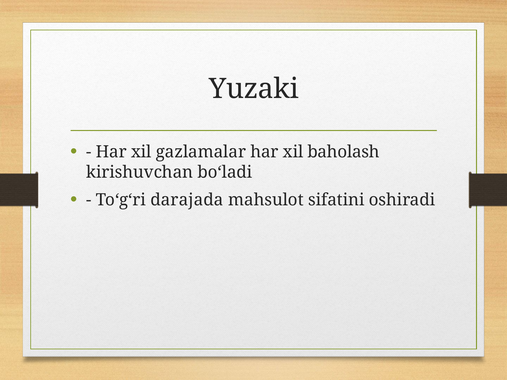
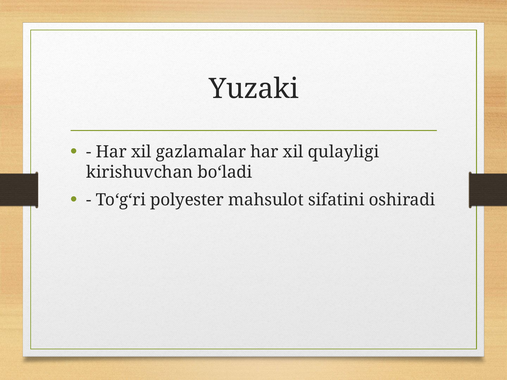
baholash: baholash -> qulayligi
darajada: darajada -> polyester
